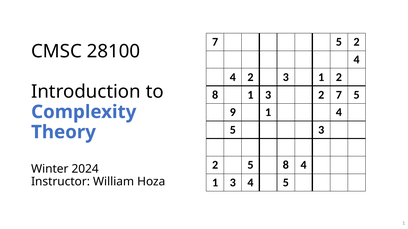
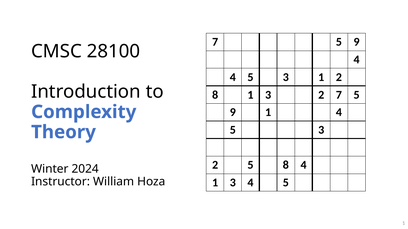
2 at (357, 42): 2 -> 9
2 at (250, 77): 2 -> 5
